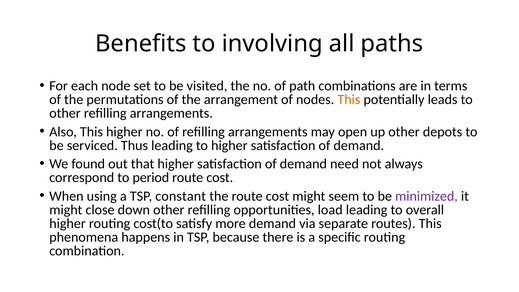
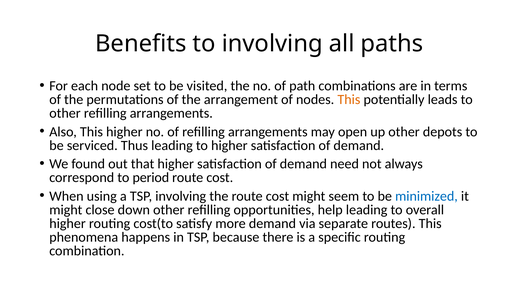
TSP constant: constant -> involving
minimized colour: purple -> blue
load: load -> help
